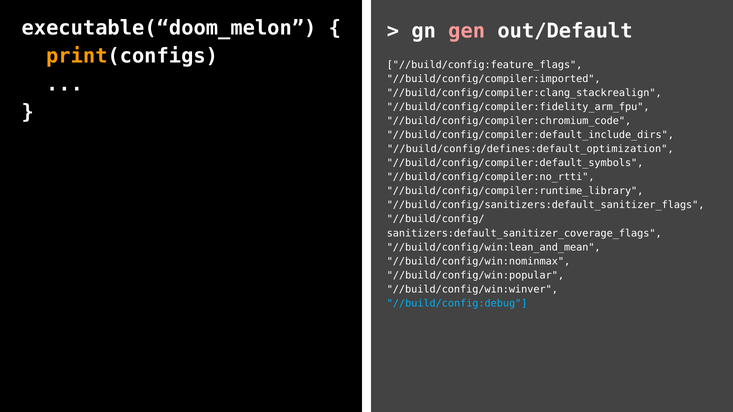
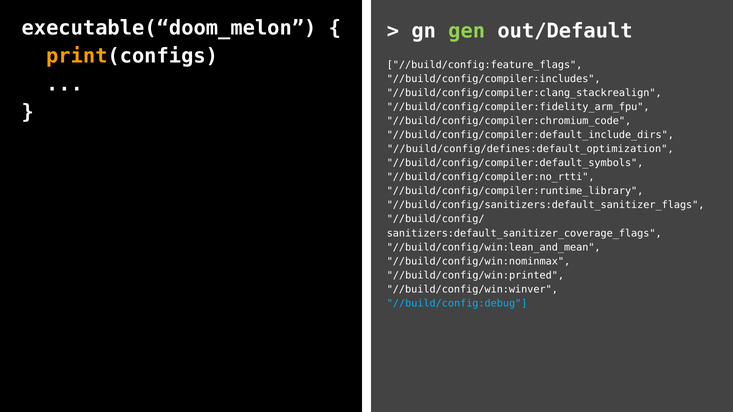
gen colour: pink -> light green
//build/config/compiler:imported: //build/config/compiler:imported -> //build/config/compiler:includes
//build/config/win:popular: //build/config/win:popular -> //build/config/win:printed
